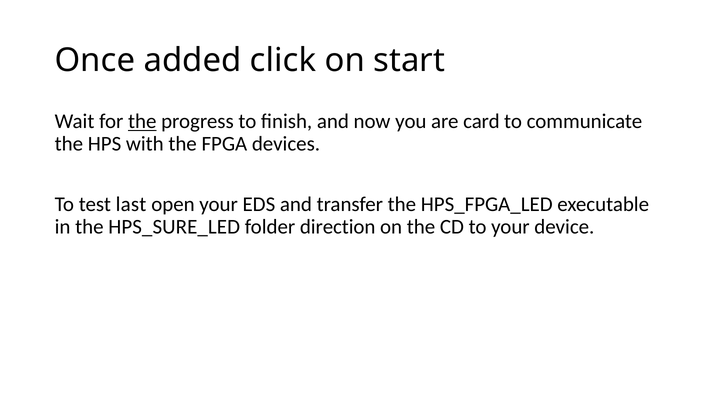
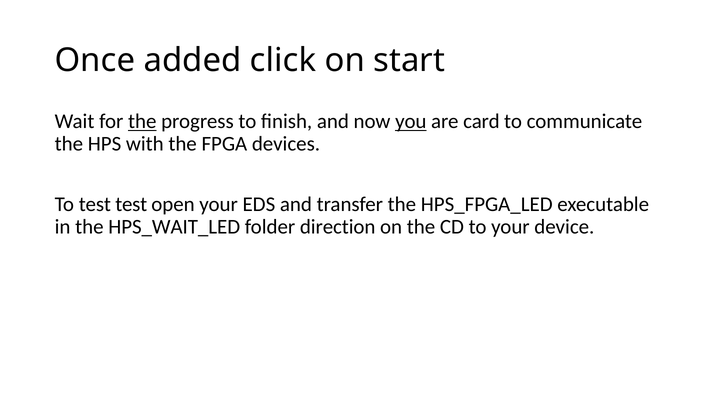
you underline: none -> present
test last: last -> test
HPS_SURE_LED: HPS_SURE_LED -> HPS_WAIT_LED
